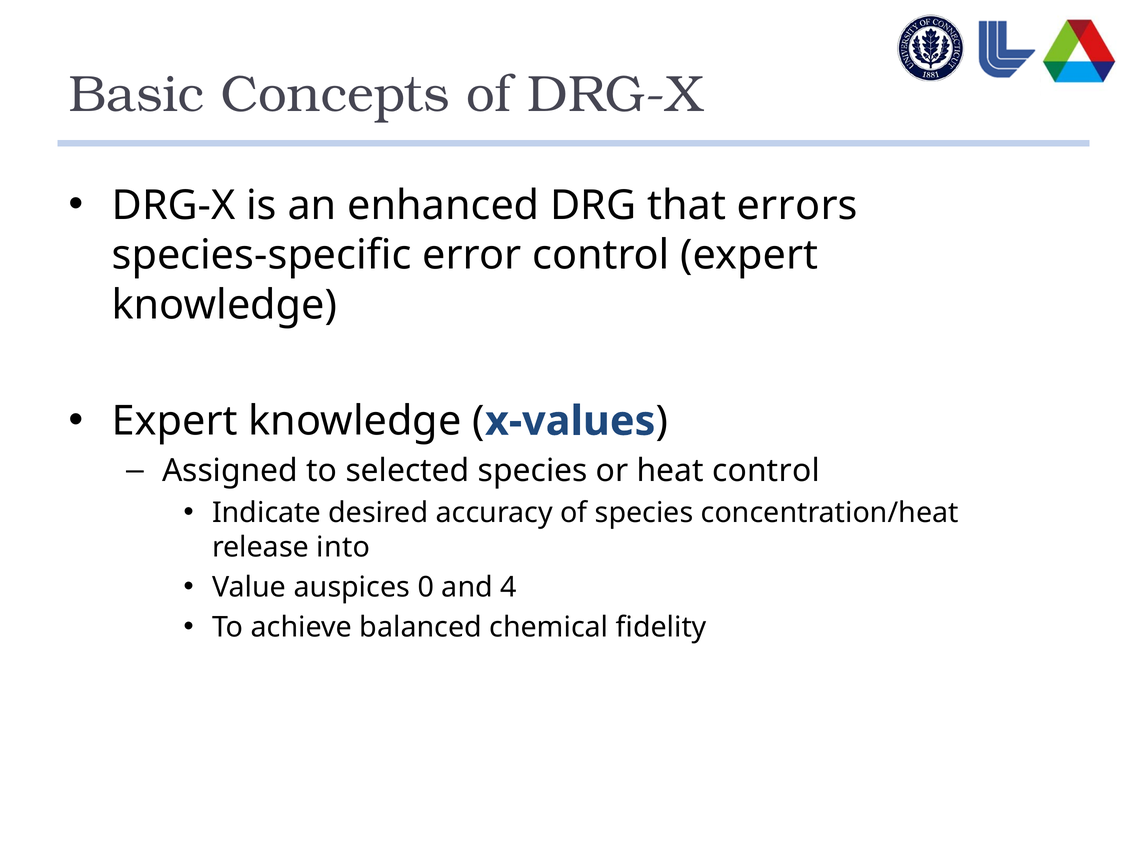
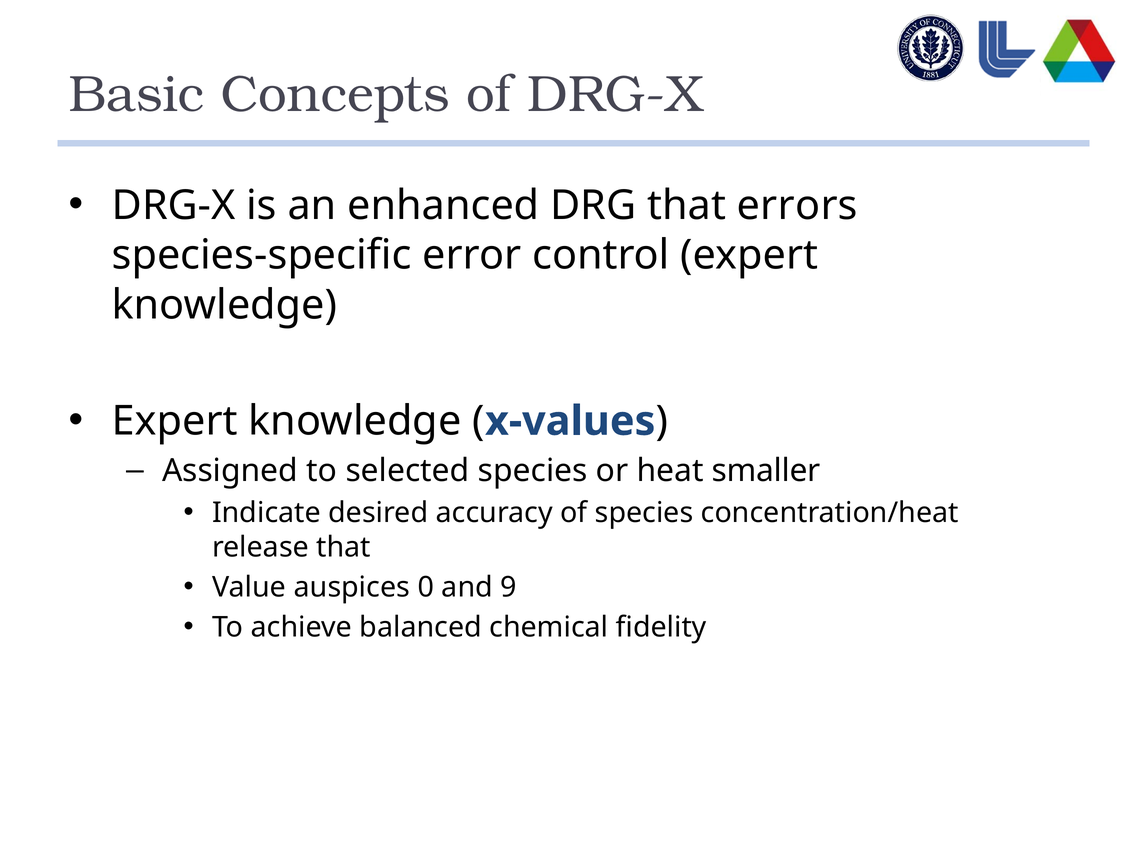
heat control: control -> smaller
release into: into -> that
4: 4 -> 9
